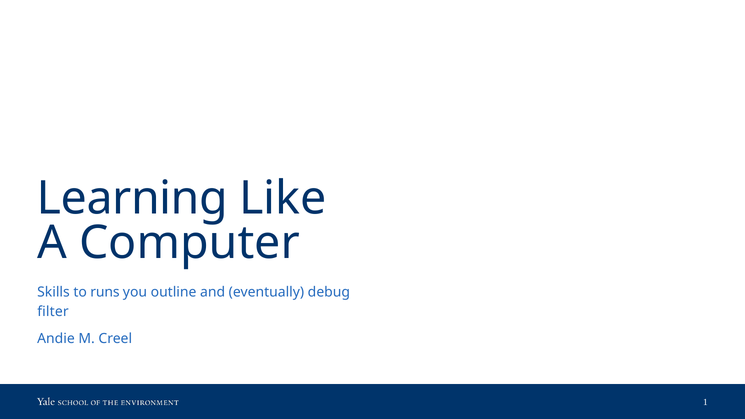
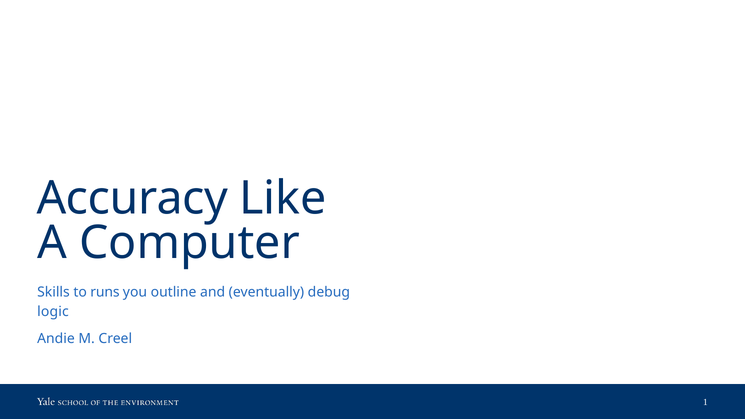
Learning: Learning -> Accuracy
filter: filter -> logic
